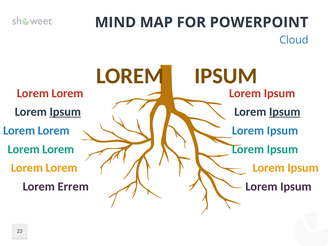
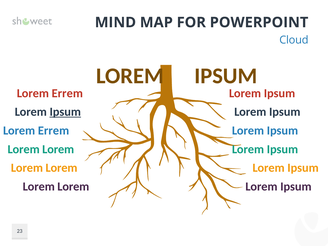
Lorem at (67, 93): Lorem -> Errem
Ipsum at (285, 112) underline: present -> none
Lorem at (54, 131): Lorem -> Errem
Errem at (73, 187): Errem -> Lorem
